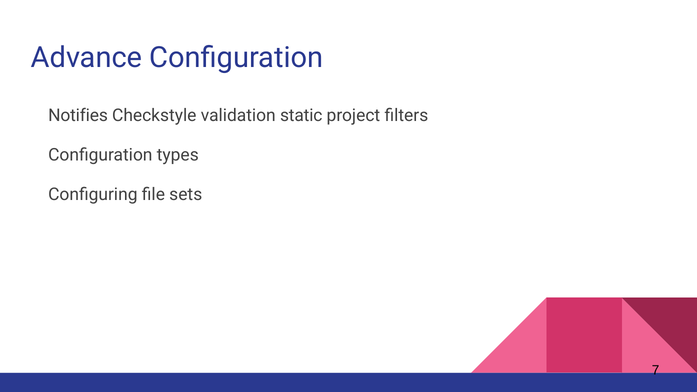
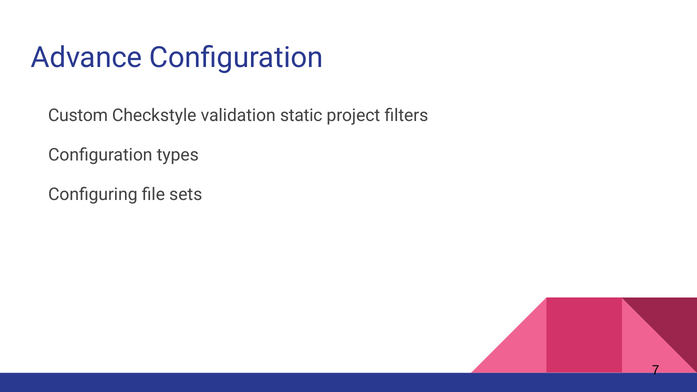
Notifies: Notifies -> Custom
